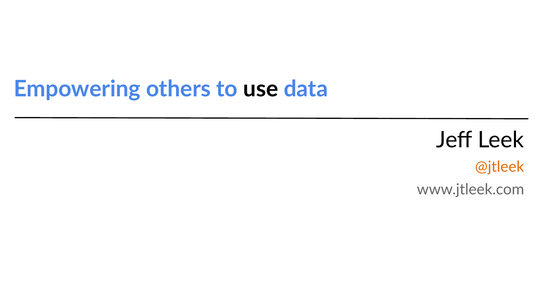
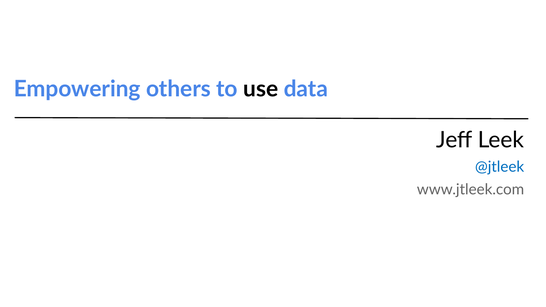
@jtleek colour: orange -> blue
